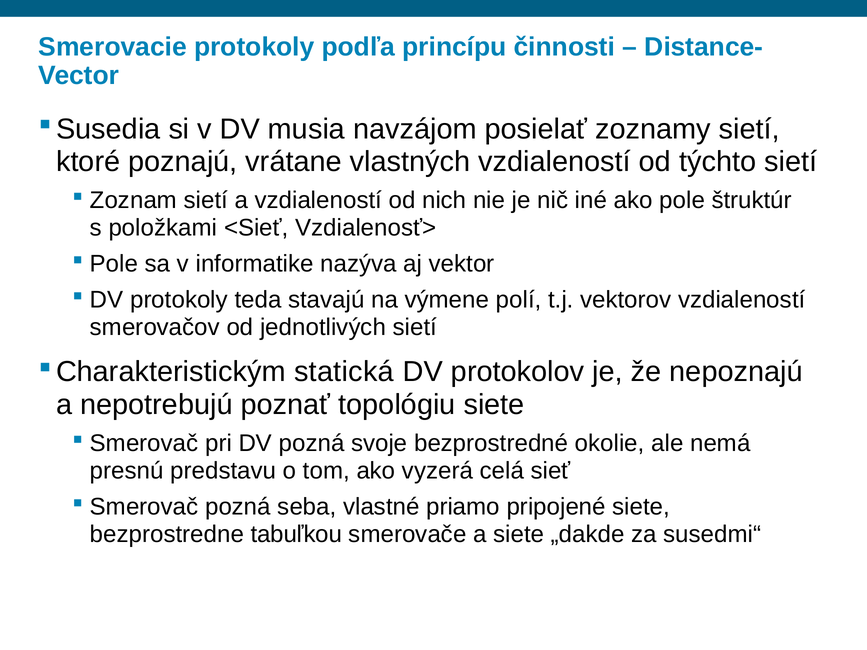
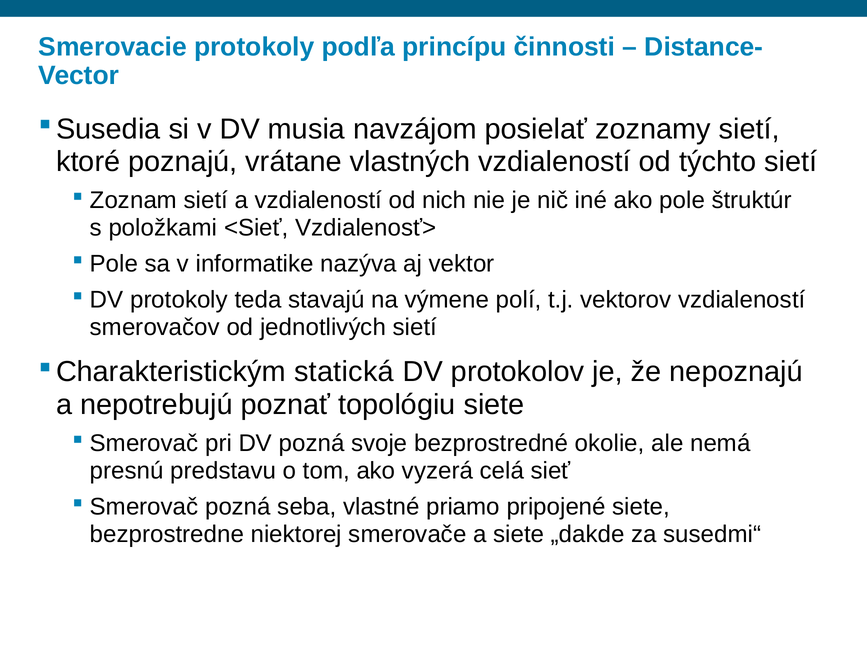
tabuľkou: tabuľkou -> niektorej
